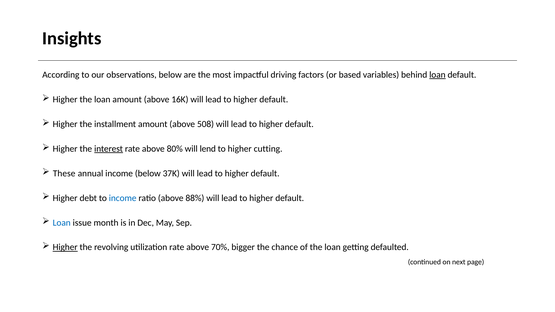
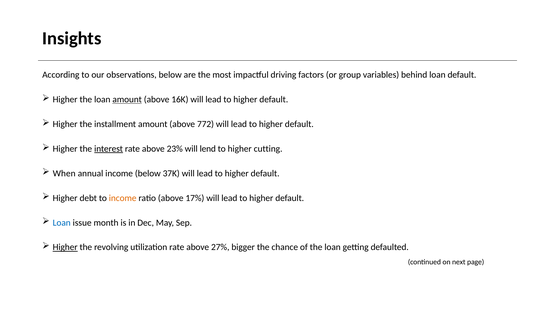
based: based -> group
loan at (437, 75) underline: present -> none
amount at (127, 100) underline: none -> present
508: 508 -> 772
80%: 80% -> 23%
These: These -> When
income at (123, 198) colour: blue -> orange
88%: 88% -> 17%
70%: 70% -> 27%
